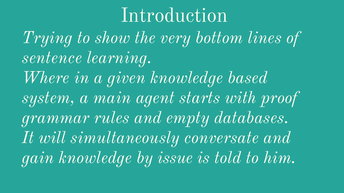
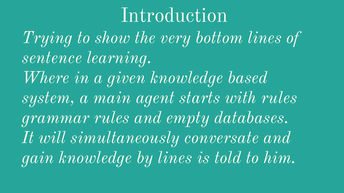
with proof: proof -> rules
by issue: issue -> lines
